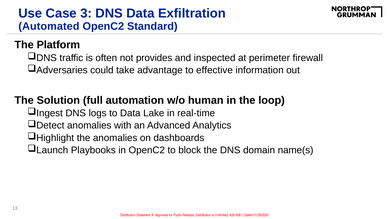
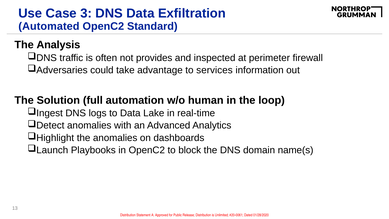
Platform: Platform -> Analysis
effective: effective -> services
